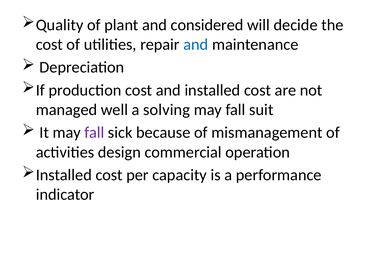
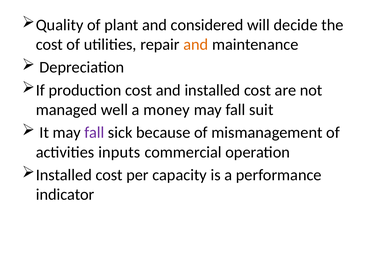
and at (196, 45) colour: blue -> orange
solving: solving -> money
design: design -> inputs
